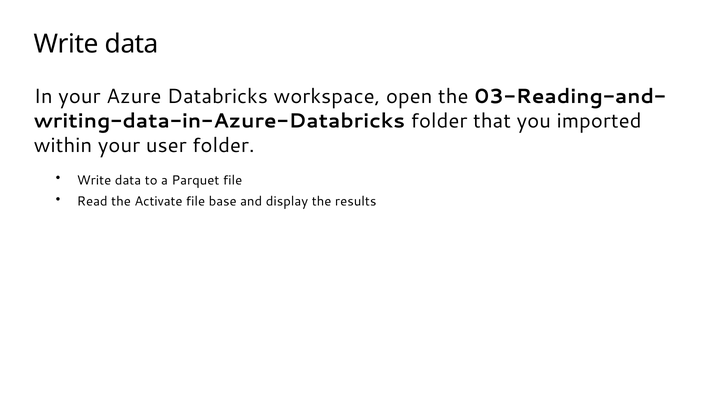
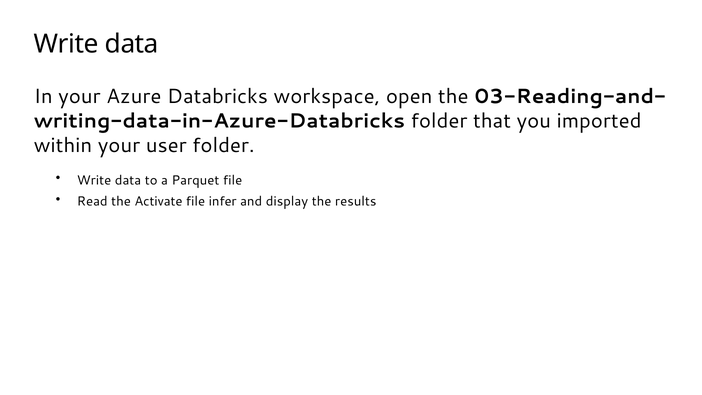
base: base -> infer
